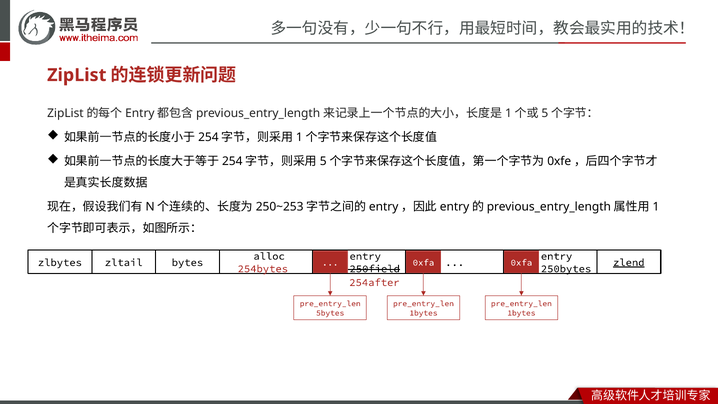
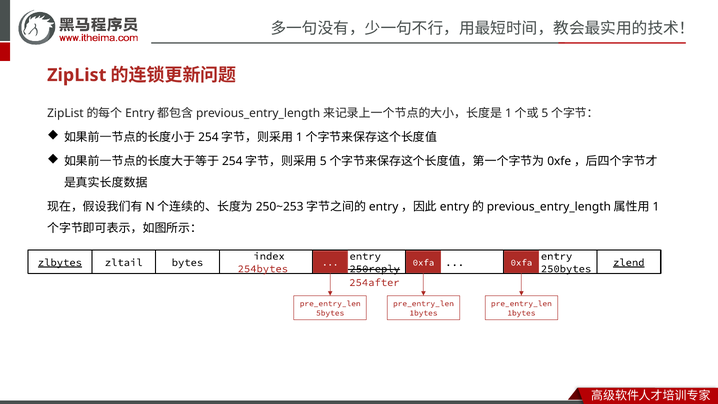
alloc: alloc -> index
zlbytes underline: none -> present
250field: 250field -> 250reply
